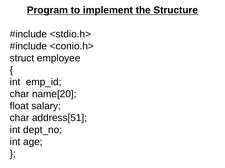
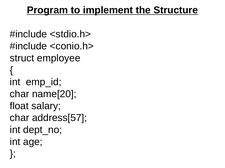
address[51: address[51 -> address[57
